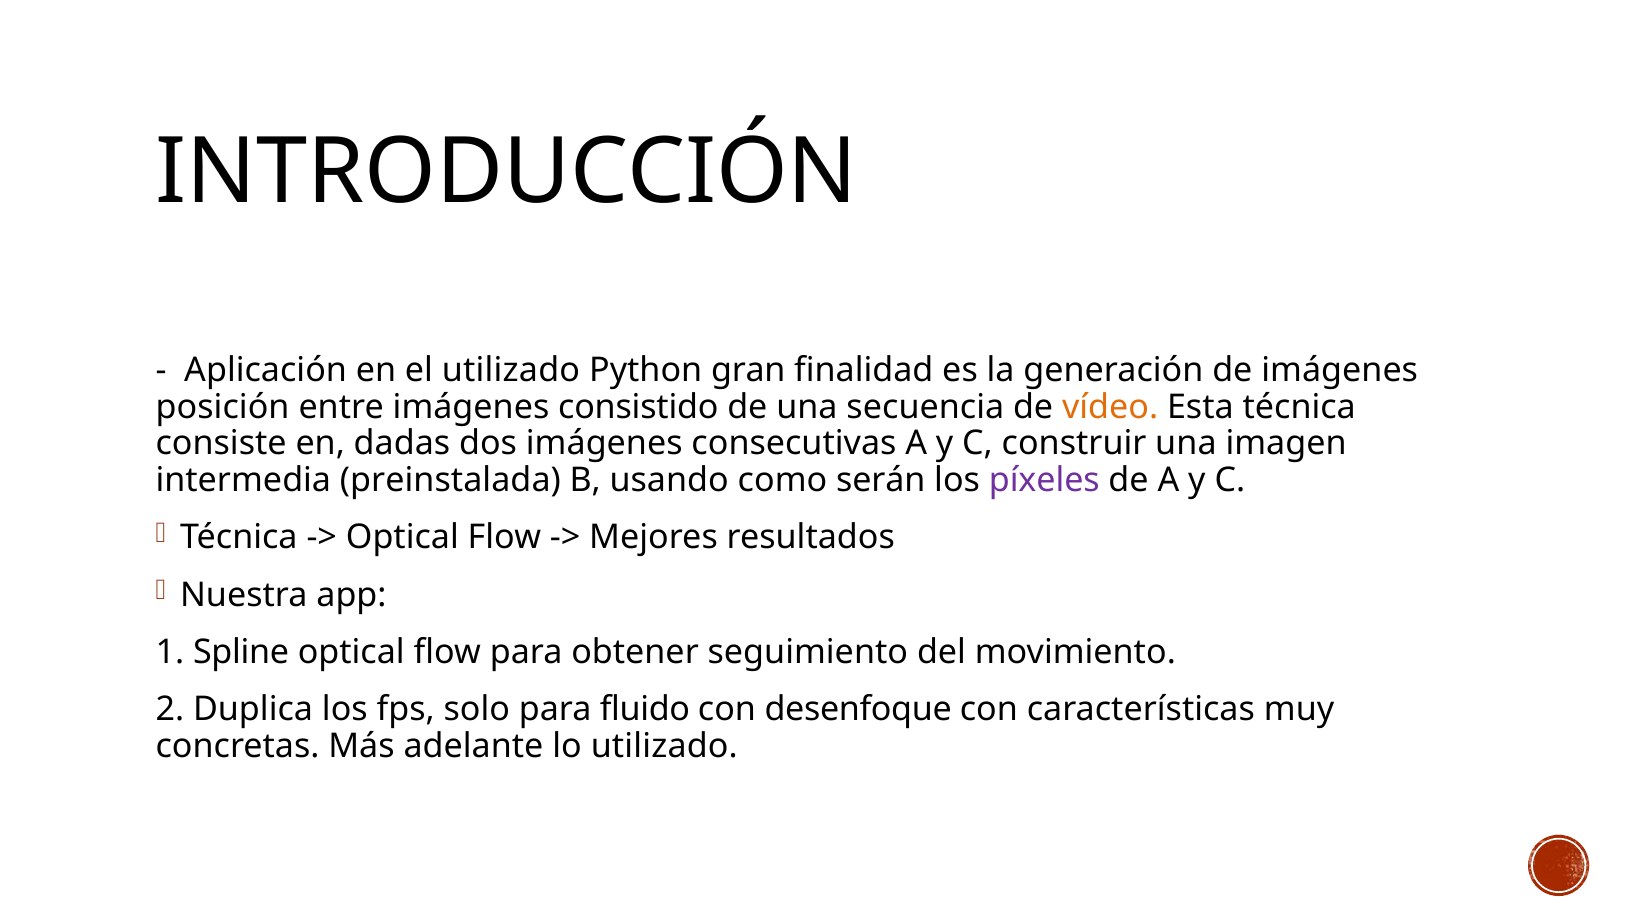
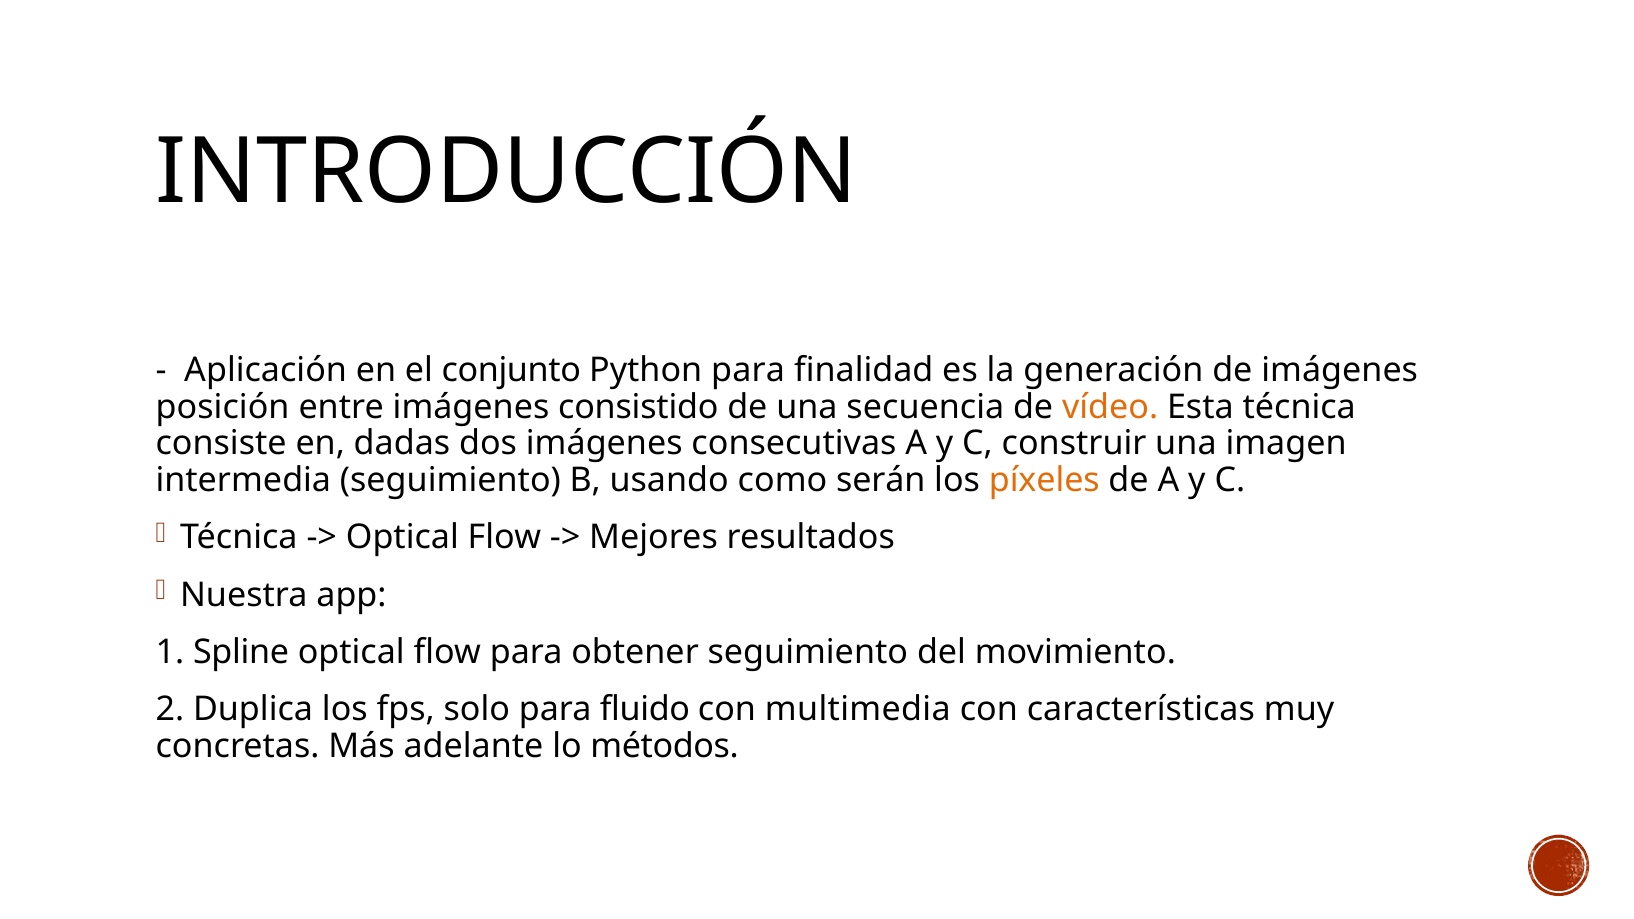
el utilizado: utilizado -> conjunto
Python gran: gran -> para
intermedia preinstalada: preinstalada -> seguimiento
píxeles colour: purple -> orange
desenfoque: desenfoque -> multimedia
lo utilizado: utilizado -> métodos
